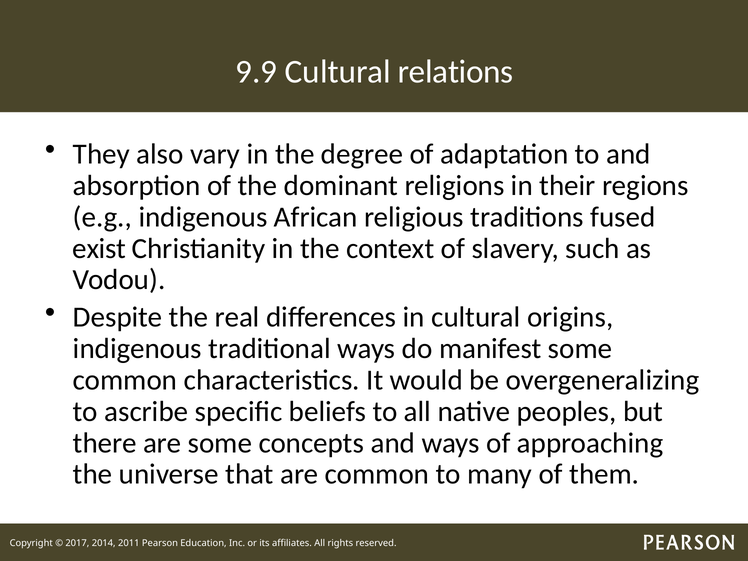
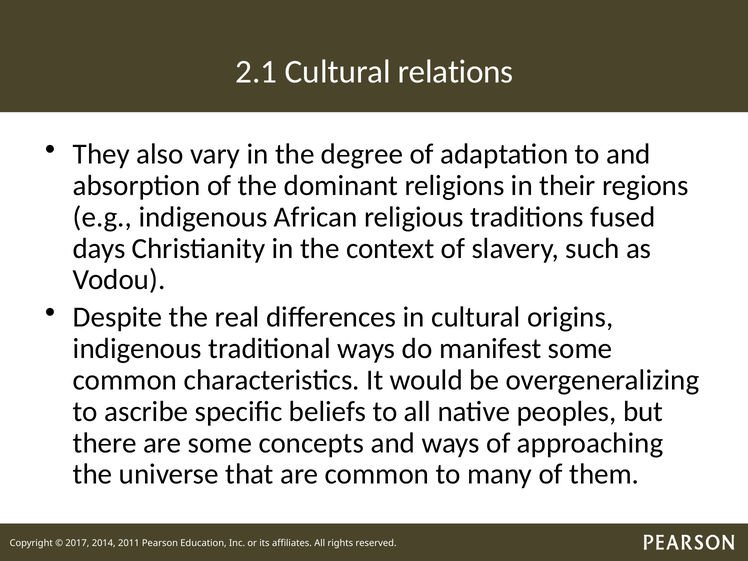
9.9: 9.9 -> 2.1
exist: exist -> days
